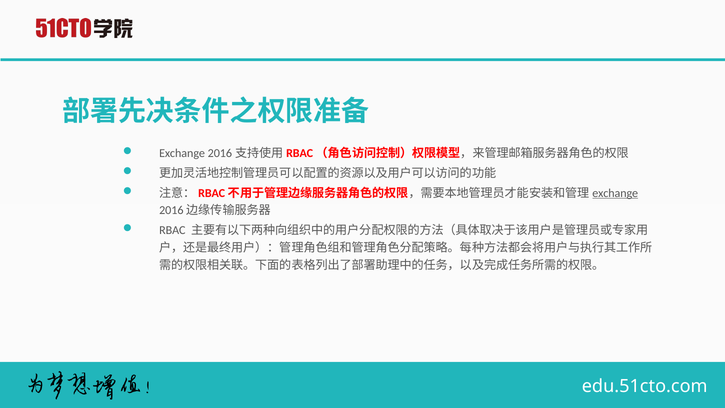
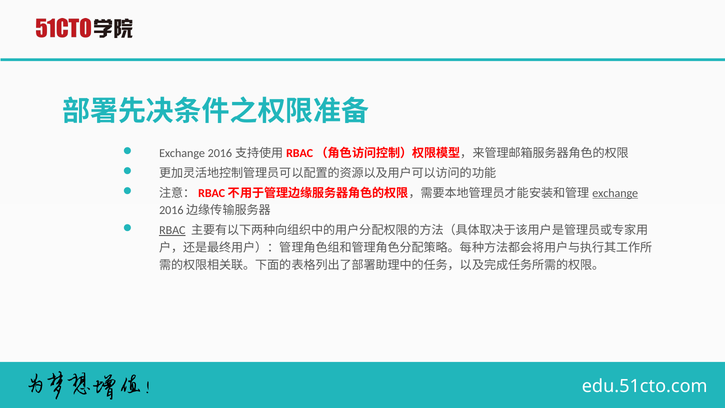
RBAC underline: none -> present
